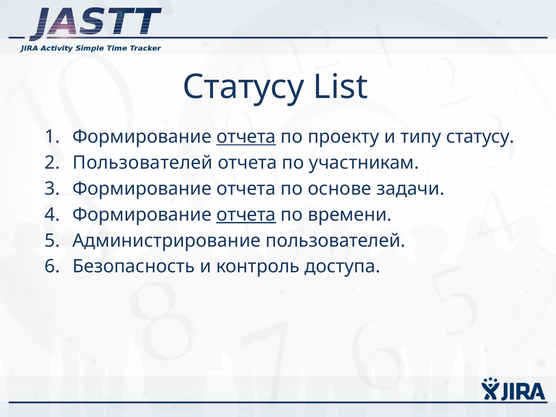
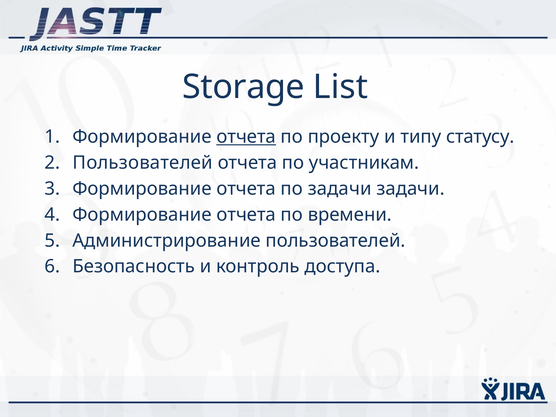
Статусу at (243, 87): Статусу -> Storage
по основе: основе -> задачи
отчета at (246, 215) underline: present -> none
